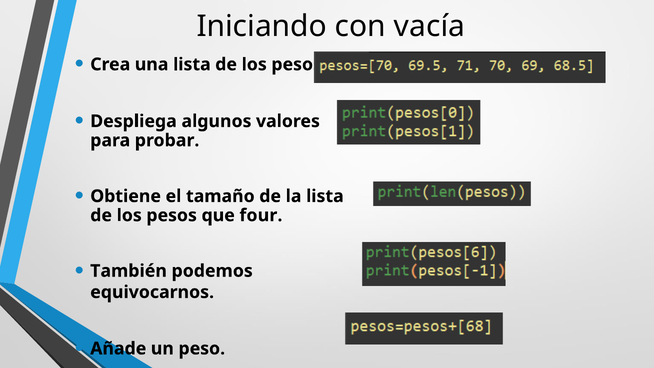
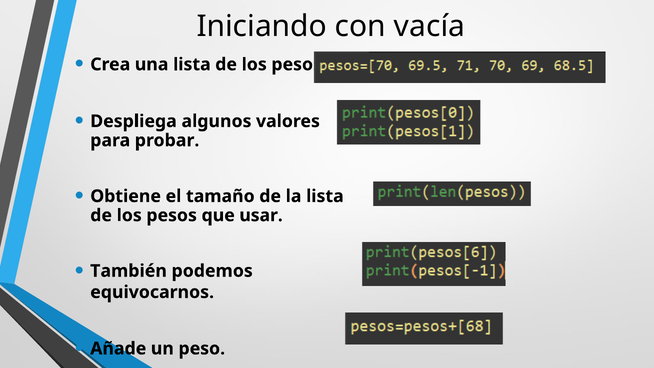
four: four -> usar
